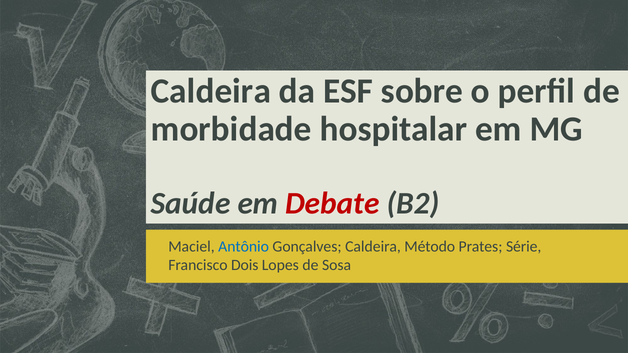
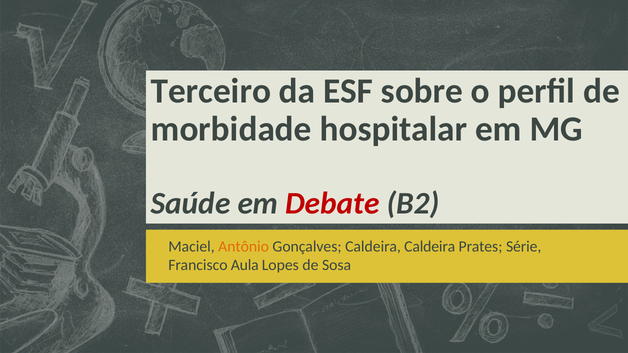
Caldeira at (211, 91): Caldeira -> Terceiro
Antônio colour: blue -> orange
Caldeira Método: Método -> Caldeira
Dois: Dois -> Aula
